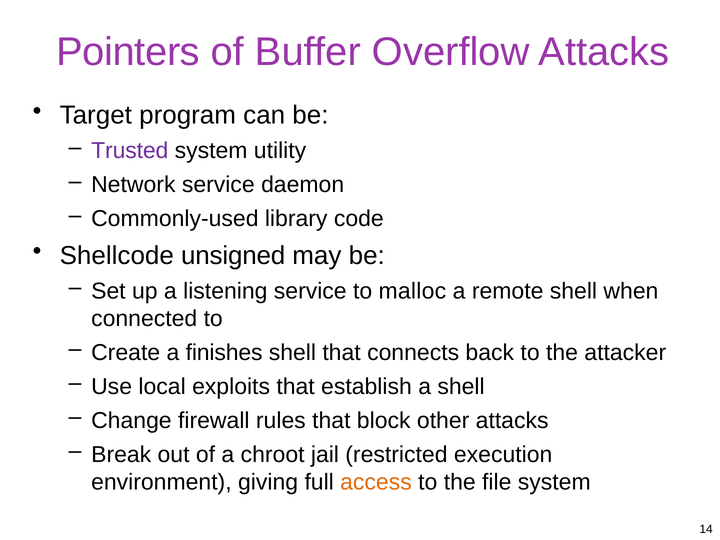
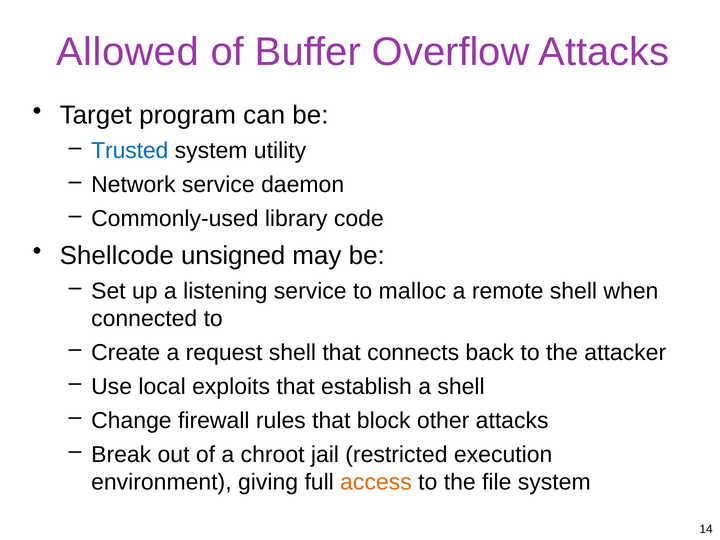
Pointers: Pointers -> Allowed
Trusted colour: purple -> blue
finishes: finishes -> request
